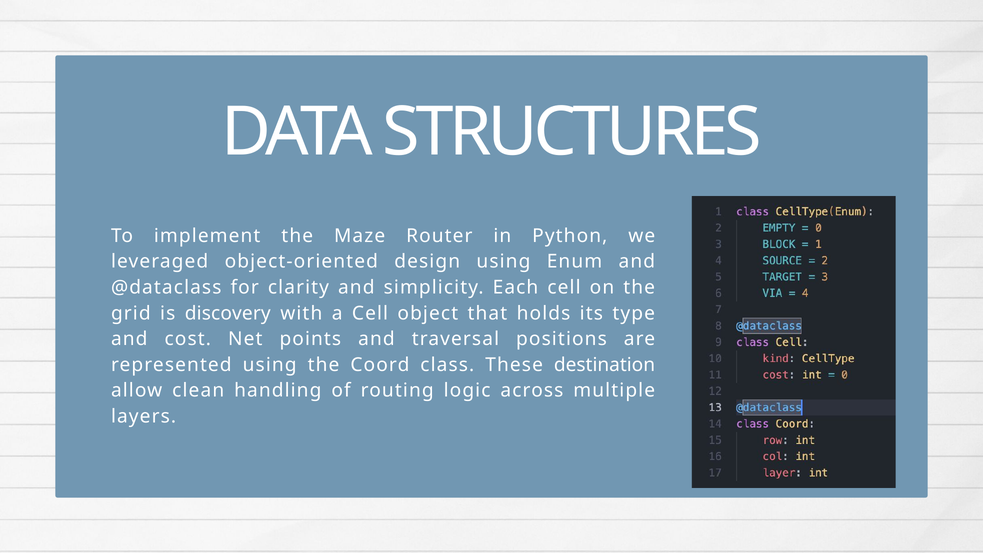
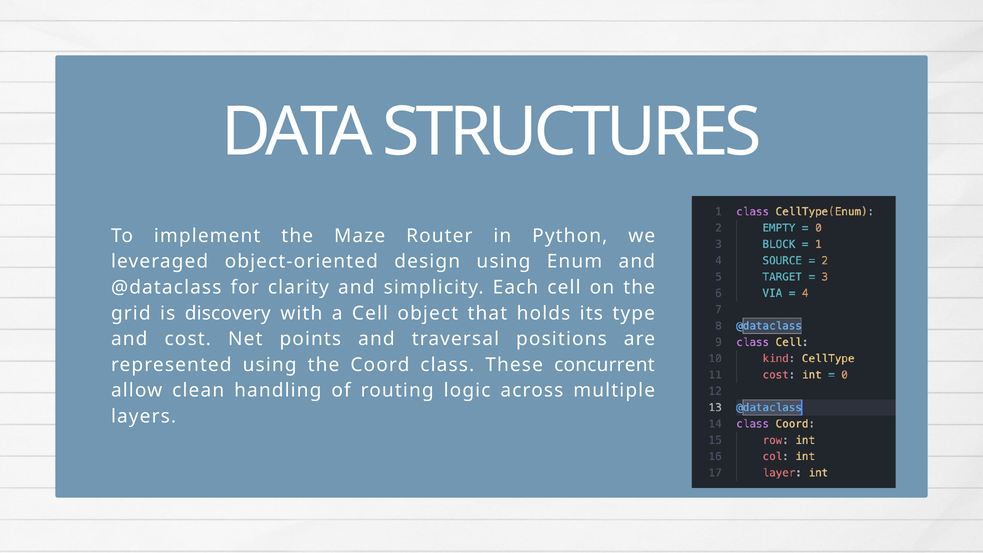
destination: destination -> concurrent
